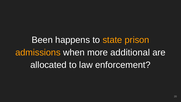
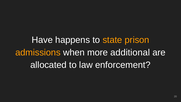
Been: Been -> Have
